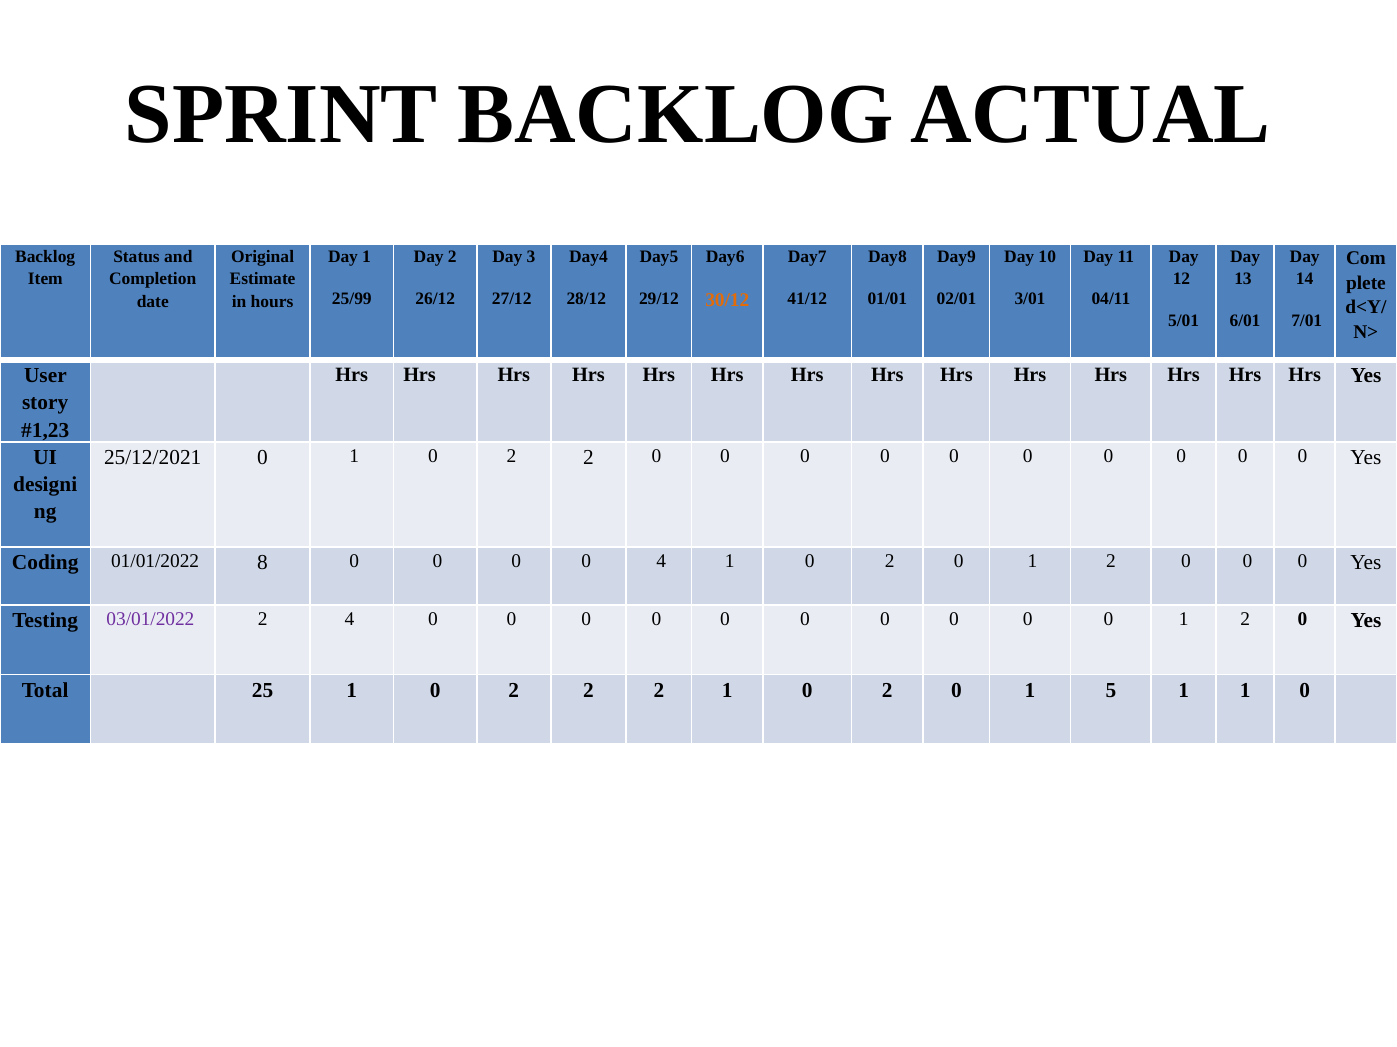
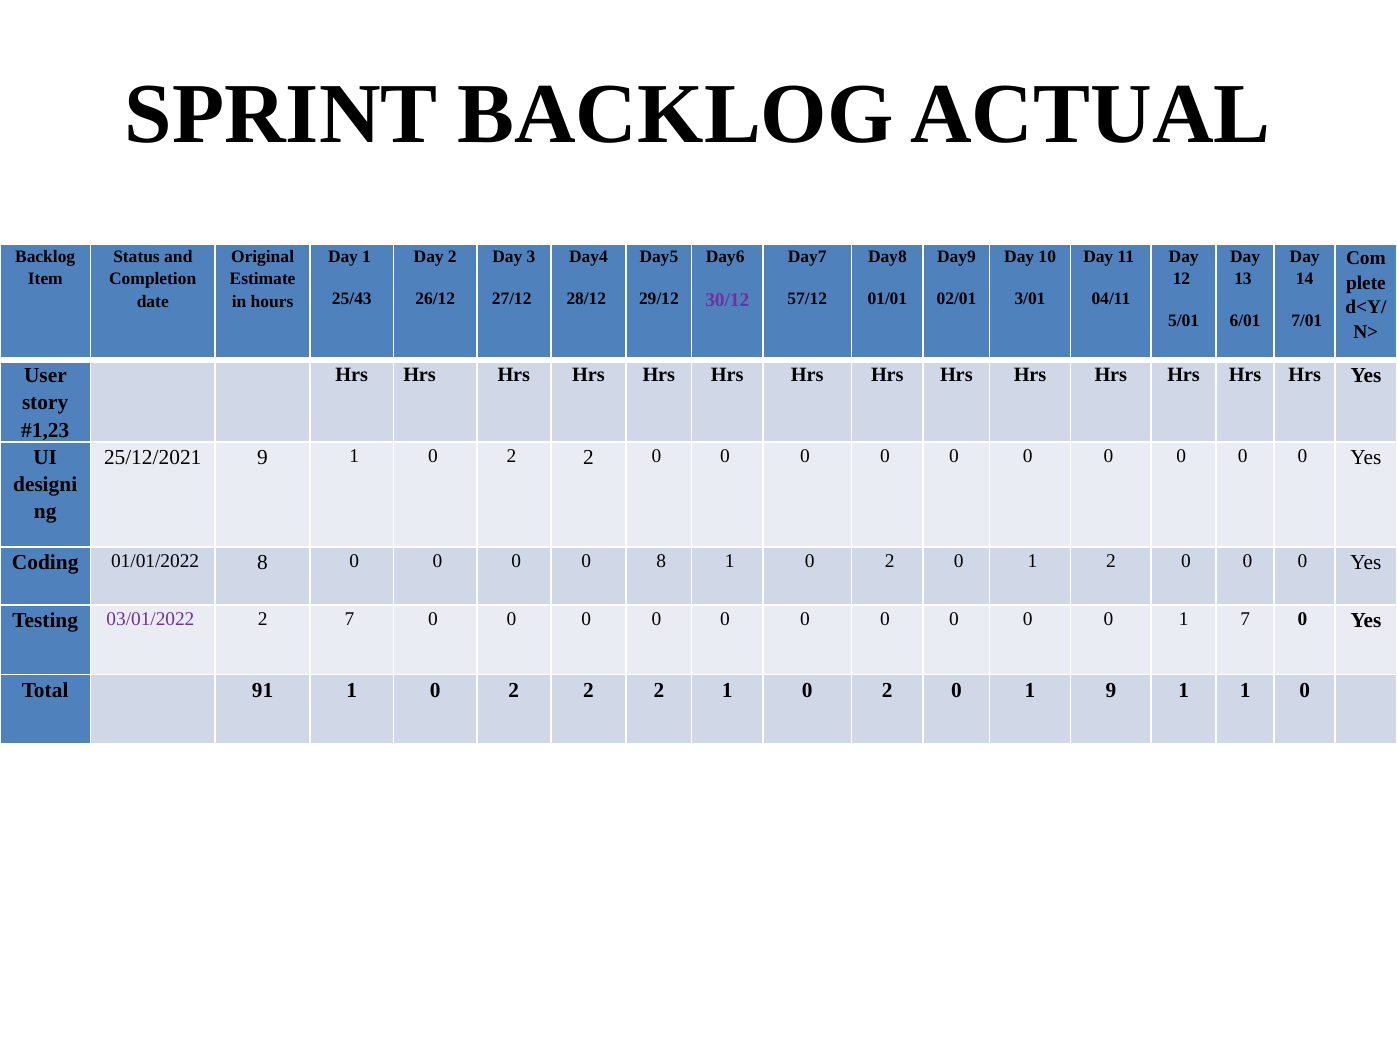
25/99: 25/99 -> 25/43
41/12: 41/12 -> 57/12
30/12 colour: orange -> purple
25/12/2021 0: 0 -> 9
0 4: 4 -> 8
2 4: 4 -> 7
0 0 1 2: 2 -> 7
25: 25 -> 91
1 5: 5 -> 9
